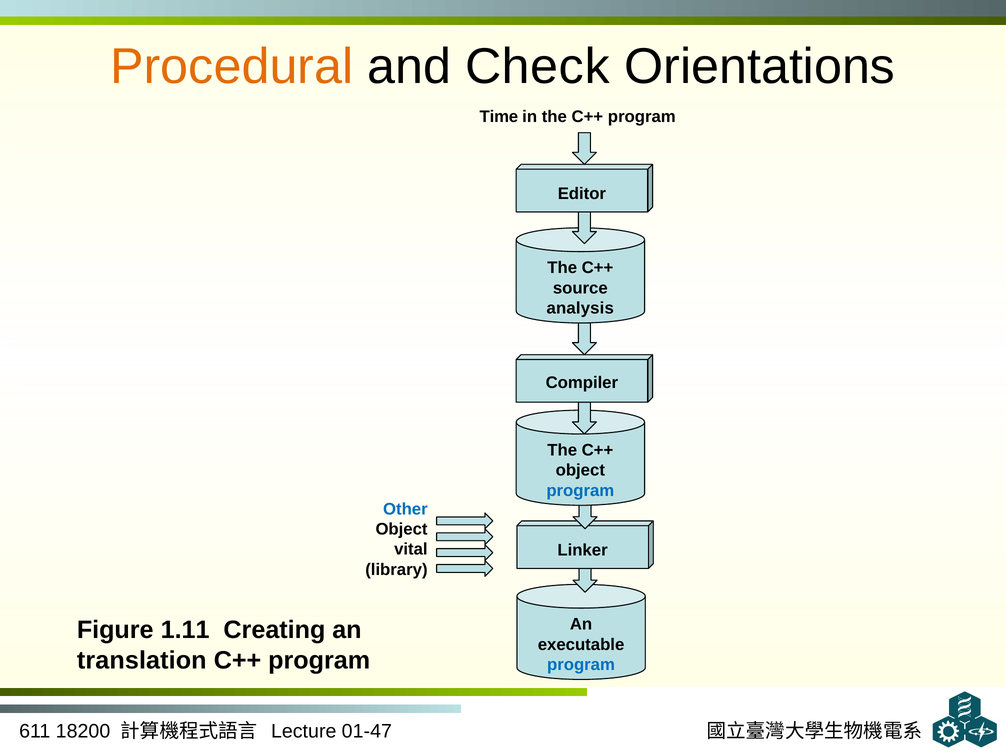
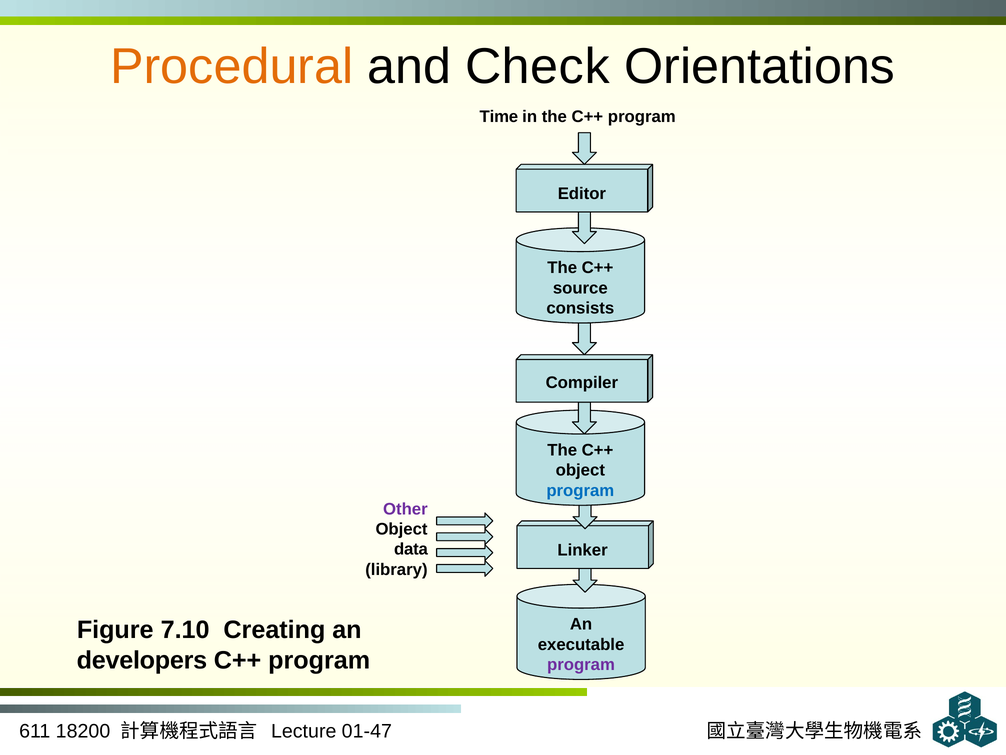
analysis: analysis -> consists
Other colour: blue -> purple
vital: vital -> data
1.11: 1.11 -> 7.10
translation: translation -> developers
program at (581, 664) colour: blue -> purple
